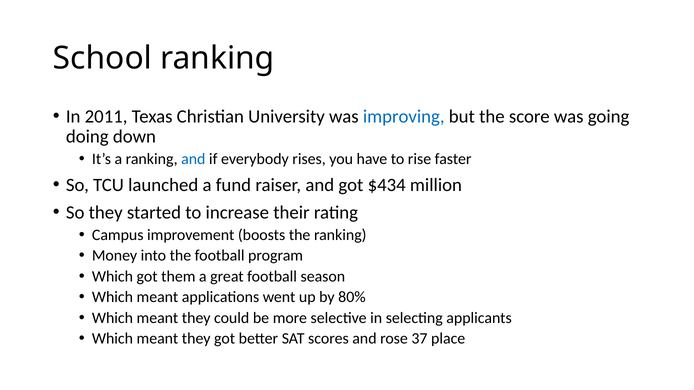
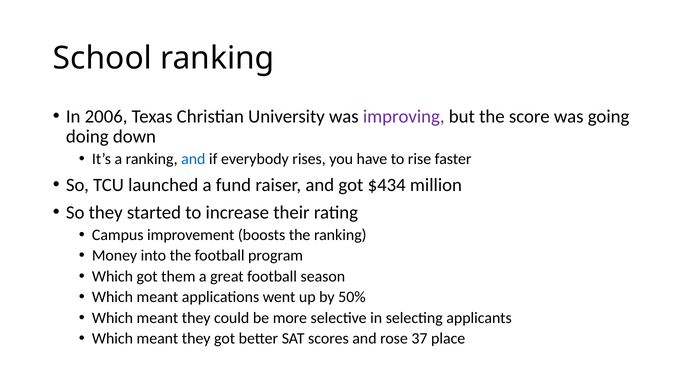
2011: 2011 -> 2006
improving colour: blue -> purple
80%: 80% -> 50%
